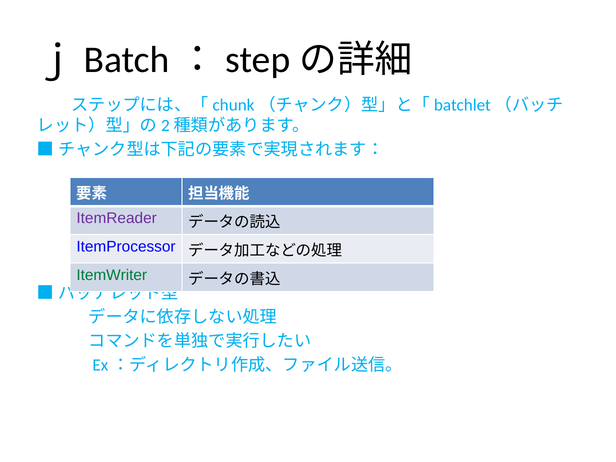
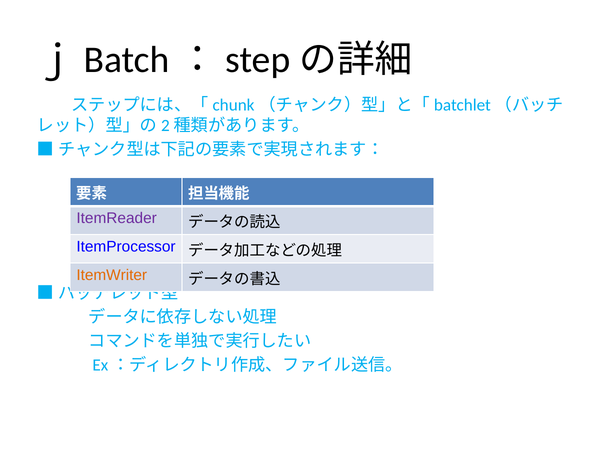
ItemWriter colour: green -> orange
